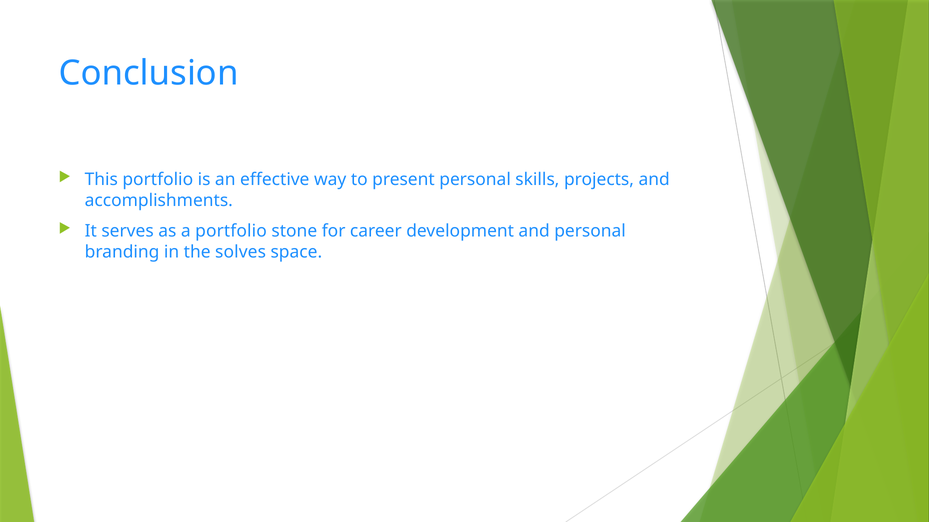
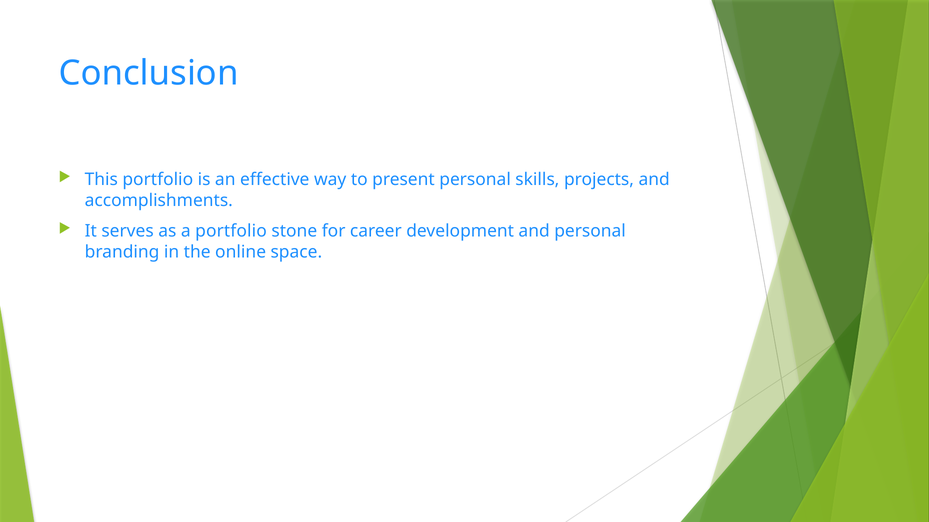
solves: solves -> online
